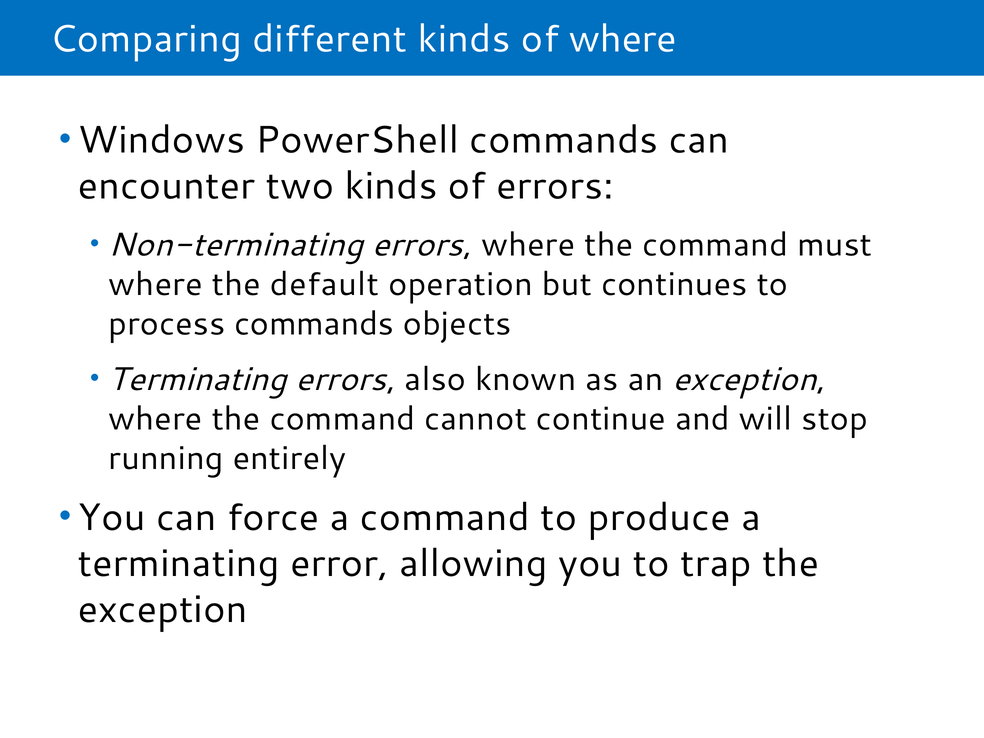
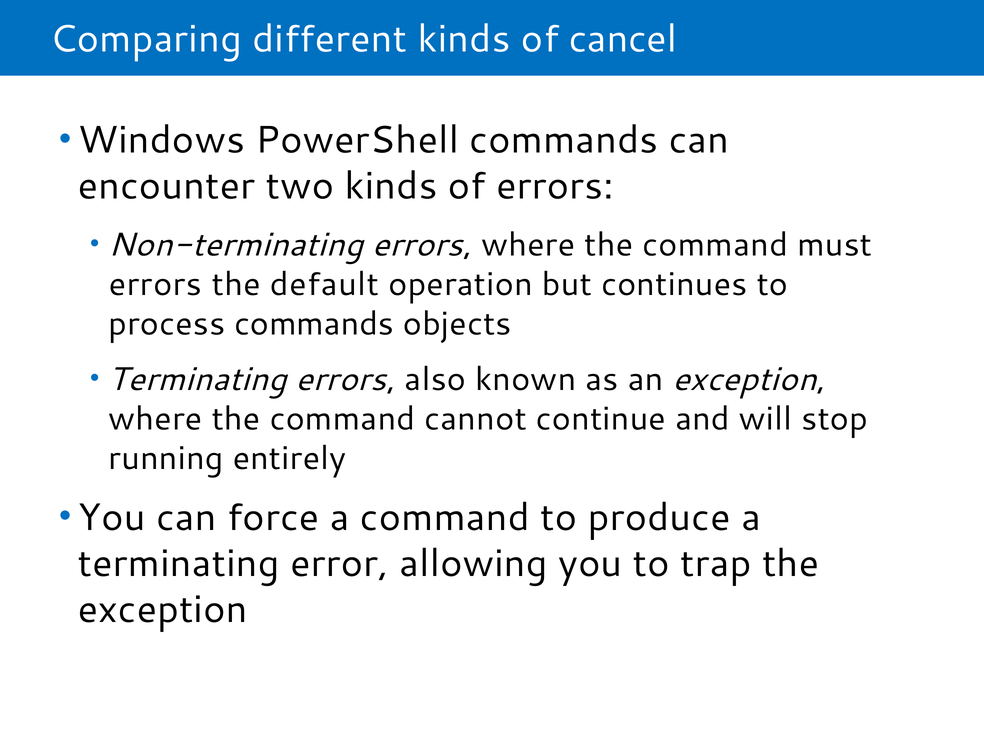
of where: where -> cancel
where at (156, 284): where -> errors
